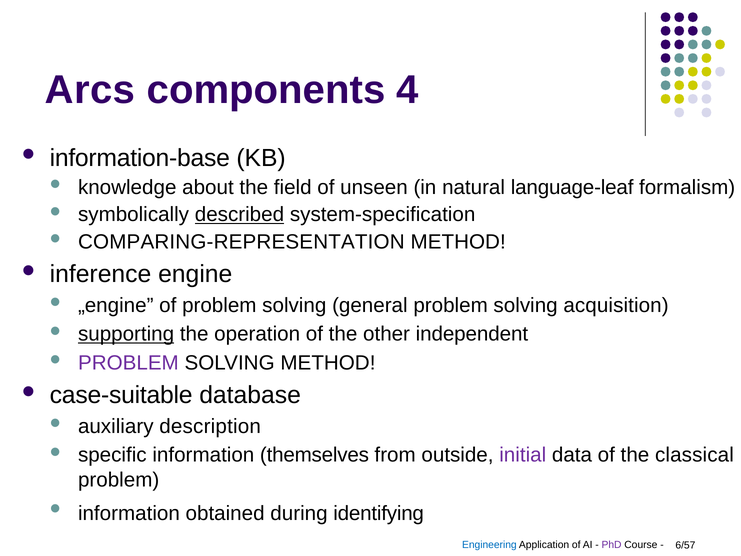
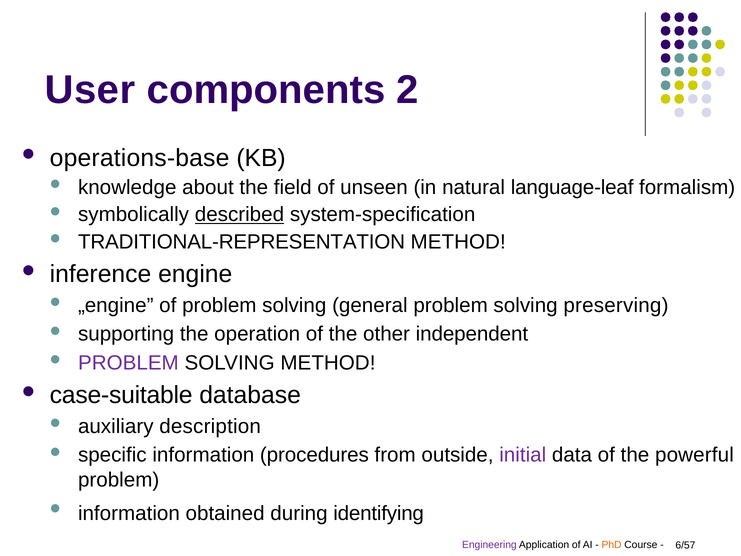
Arcs: Arcs -> User
4: 4 -> 2
information-base: information-base -> operations-base
COMPARING-REPRESENTATION: COMPARING-REPRESENTATION -> TRADITIONAL-REPRESENTATION
acquisition: acquisition -> preserving
supporting underline: present -> none
themselves: themselves -> procedures
classical: classical -> powerful
Engineering colour: blue -> purple
PhD colour: purple -> orange
